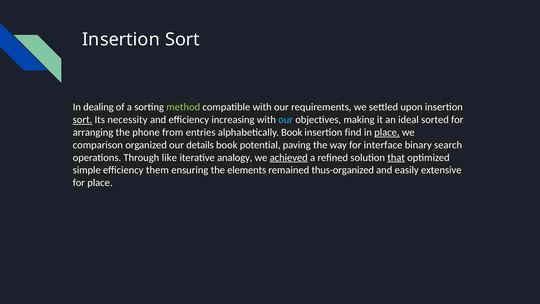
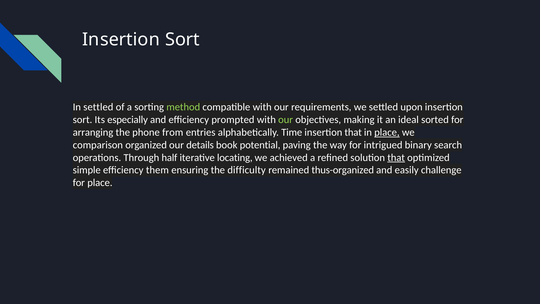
In dealing: dealing -> settled
sort at (83, 120) underline: present -> none
necessity: necessity -> especially
increasing: increasing -> prompted
our at (286, 120) colour: light blue -> light green
alphabetically Book: Book -> Time
insertion find: find -> that
interface: interface -> intrigued
like: like -> half
analogy: analogy -> locating
achieved underline: present -> none
elements: elements -> difficulty
extensive: extensive -> challenge
